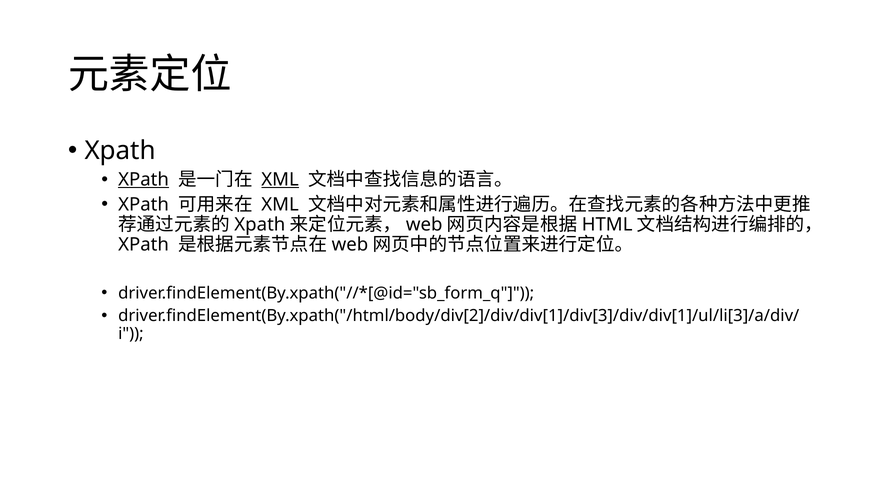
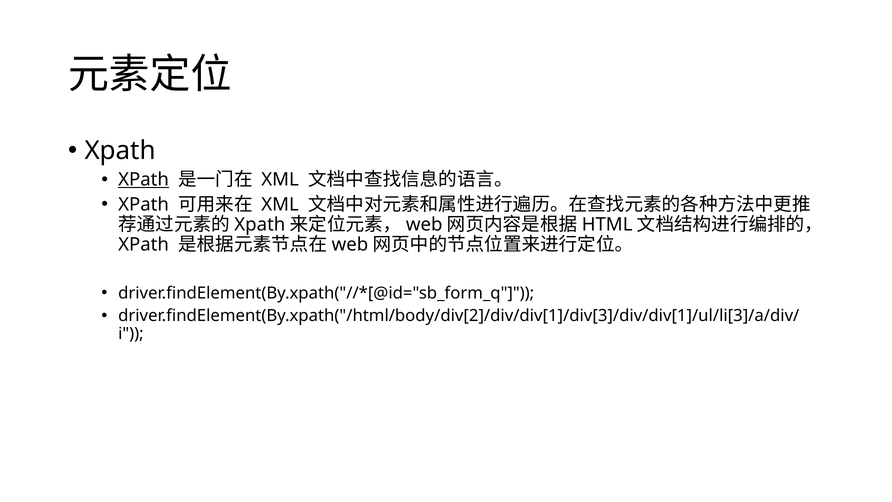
XML at (280, 180) underline: present -> none
